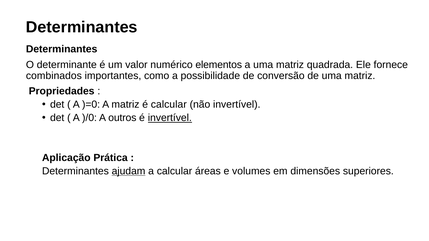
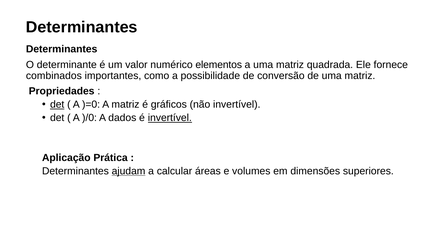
det at (57, 105) underline: none -> present
é calcular: calcular -> gráficos
outros: outros -> dados
